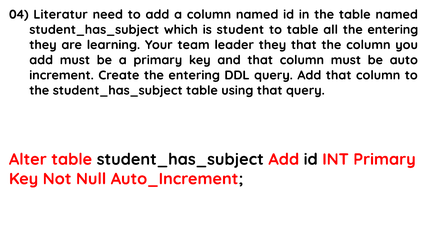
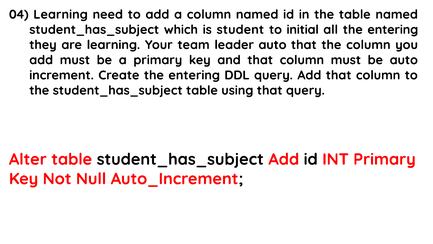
04 Literatur: Literatur -> Learning
to table: table -> initial
leader they: they -> auto
